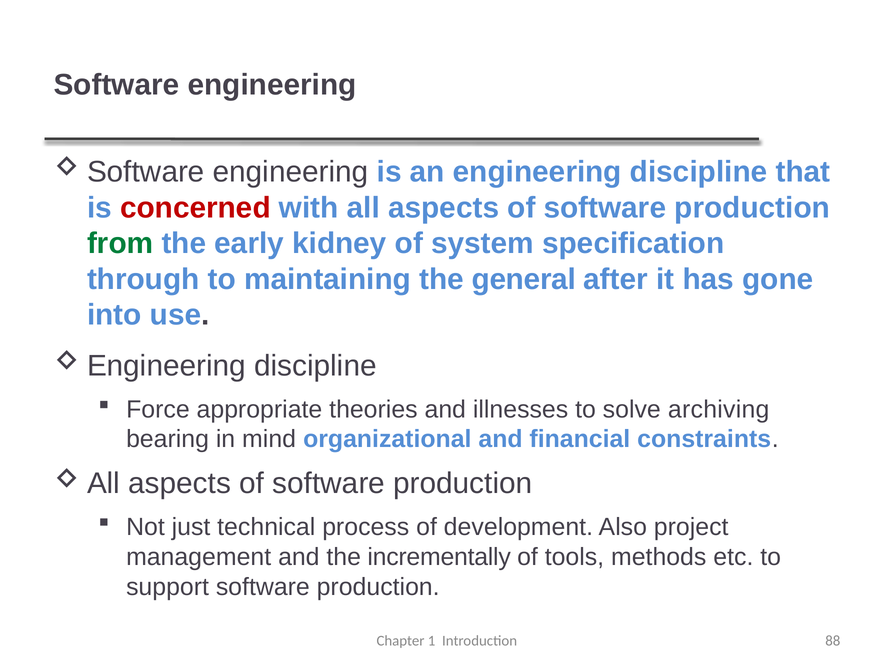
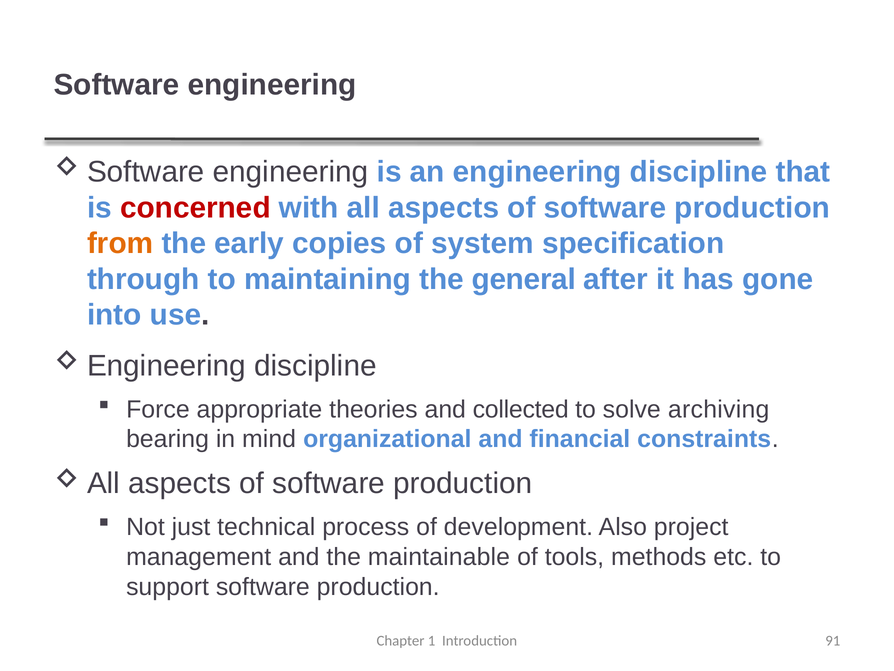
from colour: green -> orange
kidney: kidney -> copies
illnesses: illnesses -> collected
incrementally: incrementally -> maintainable
88: 88 -> 91
